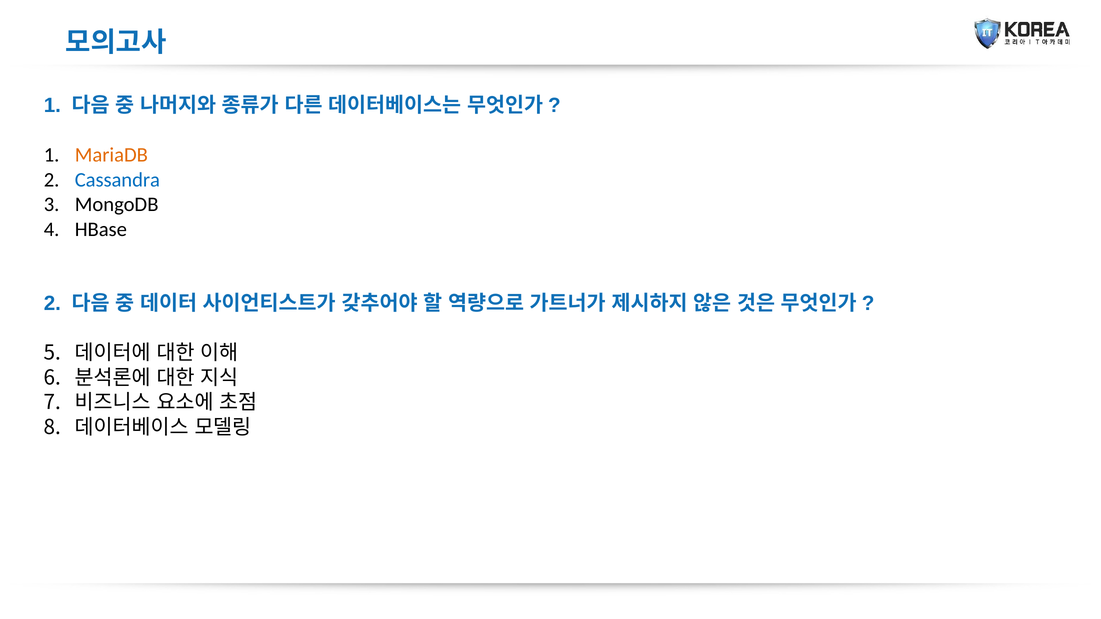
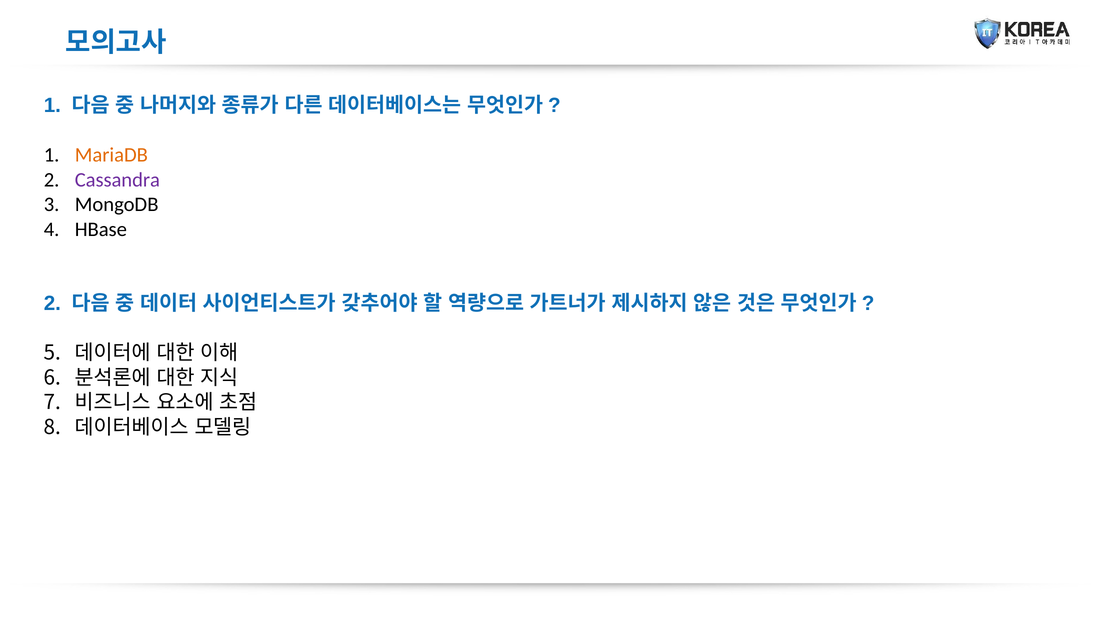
Cassandra colour: blue -> purple
